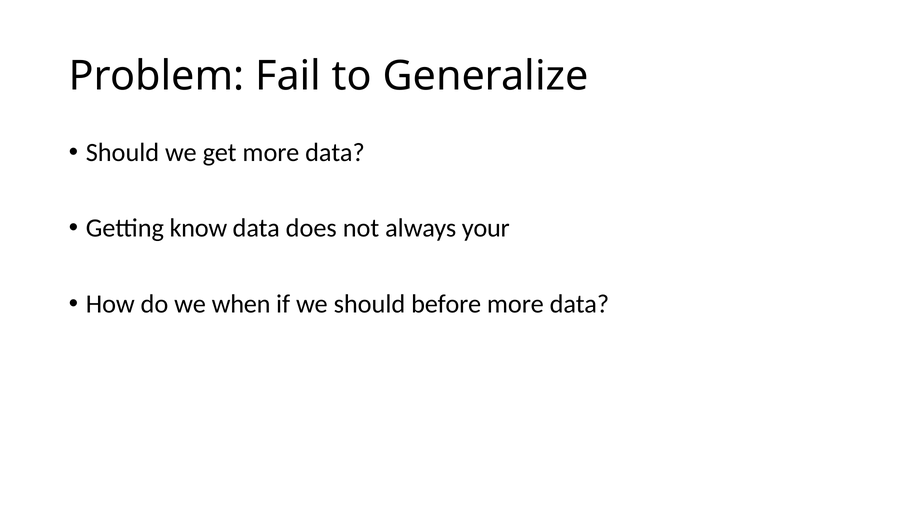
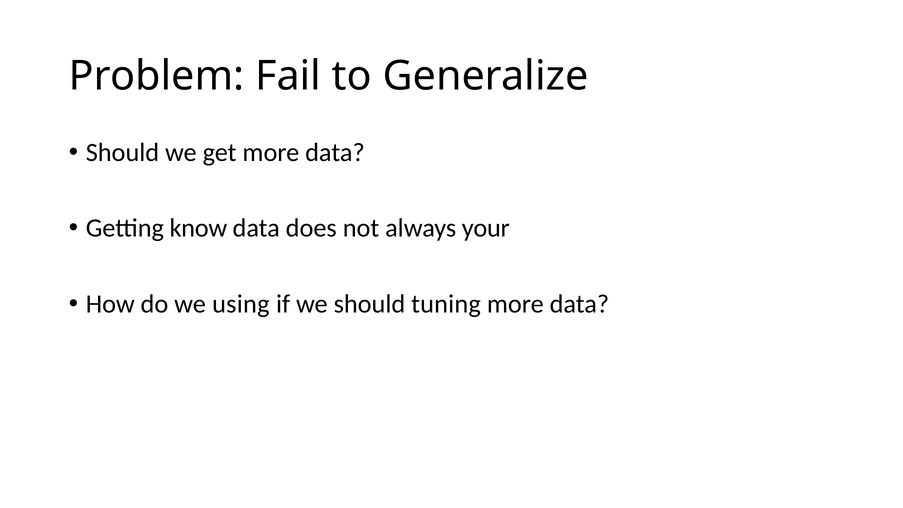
when: when -> using
before: before -> tuning
